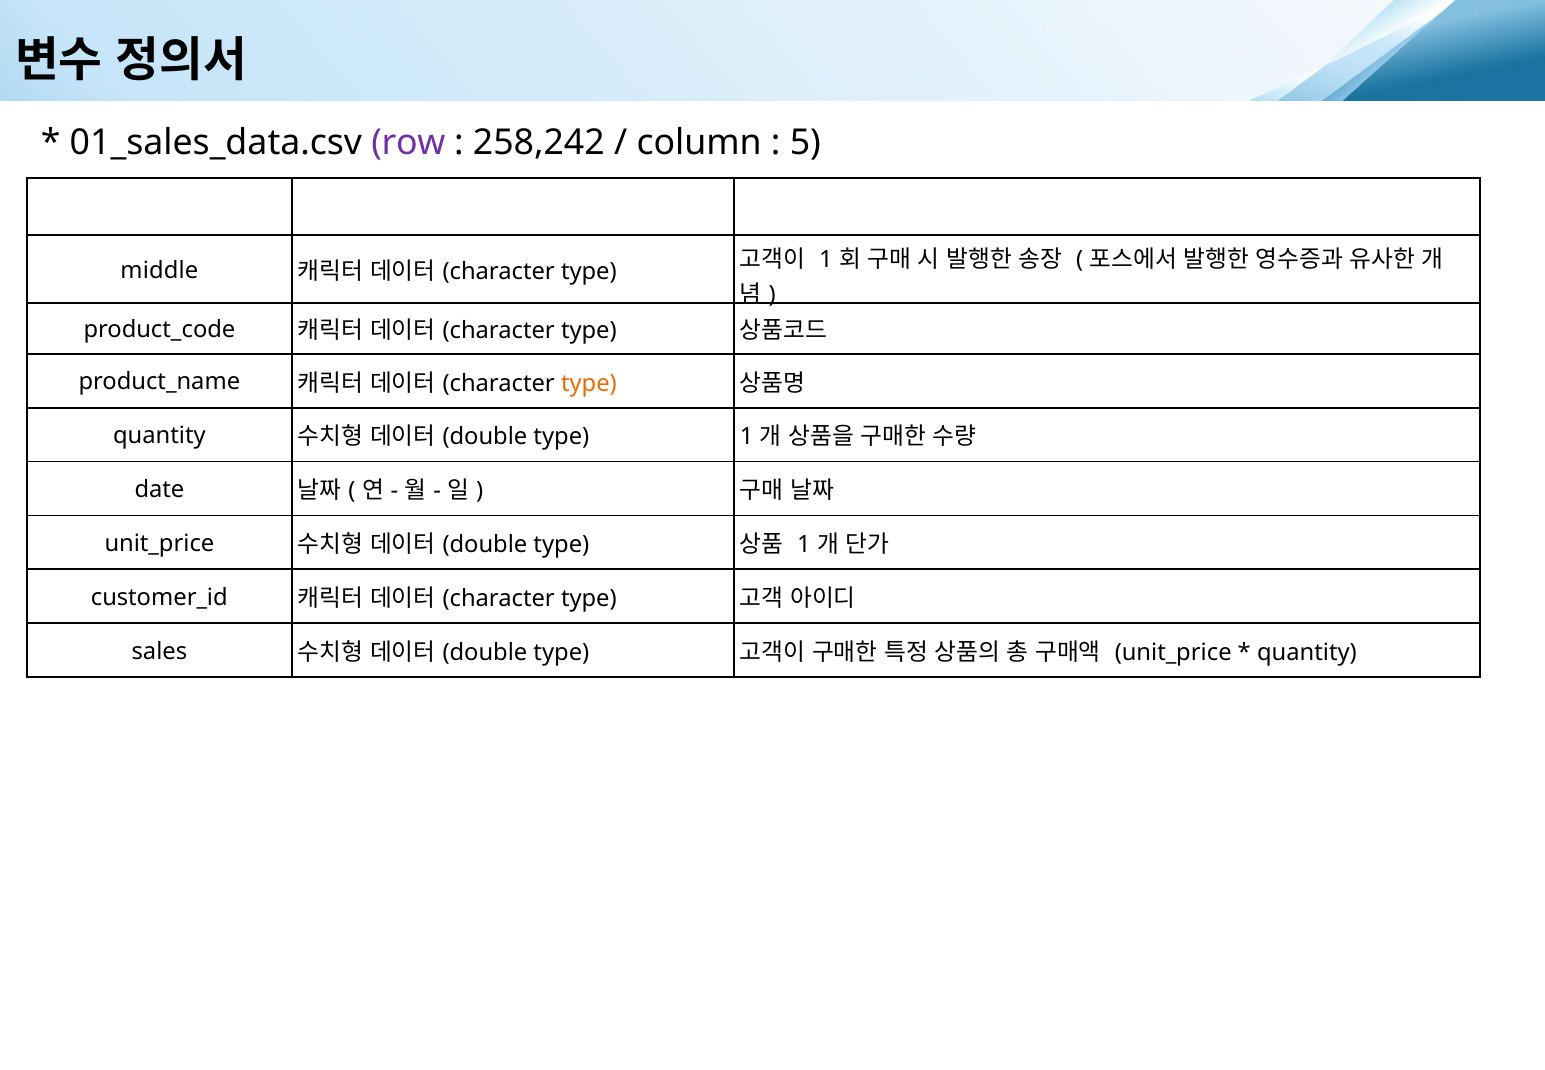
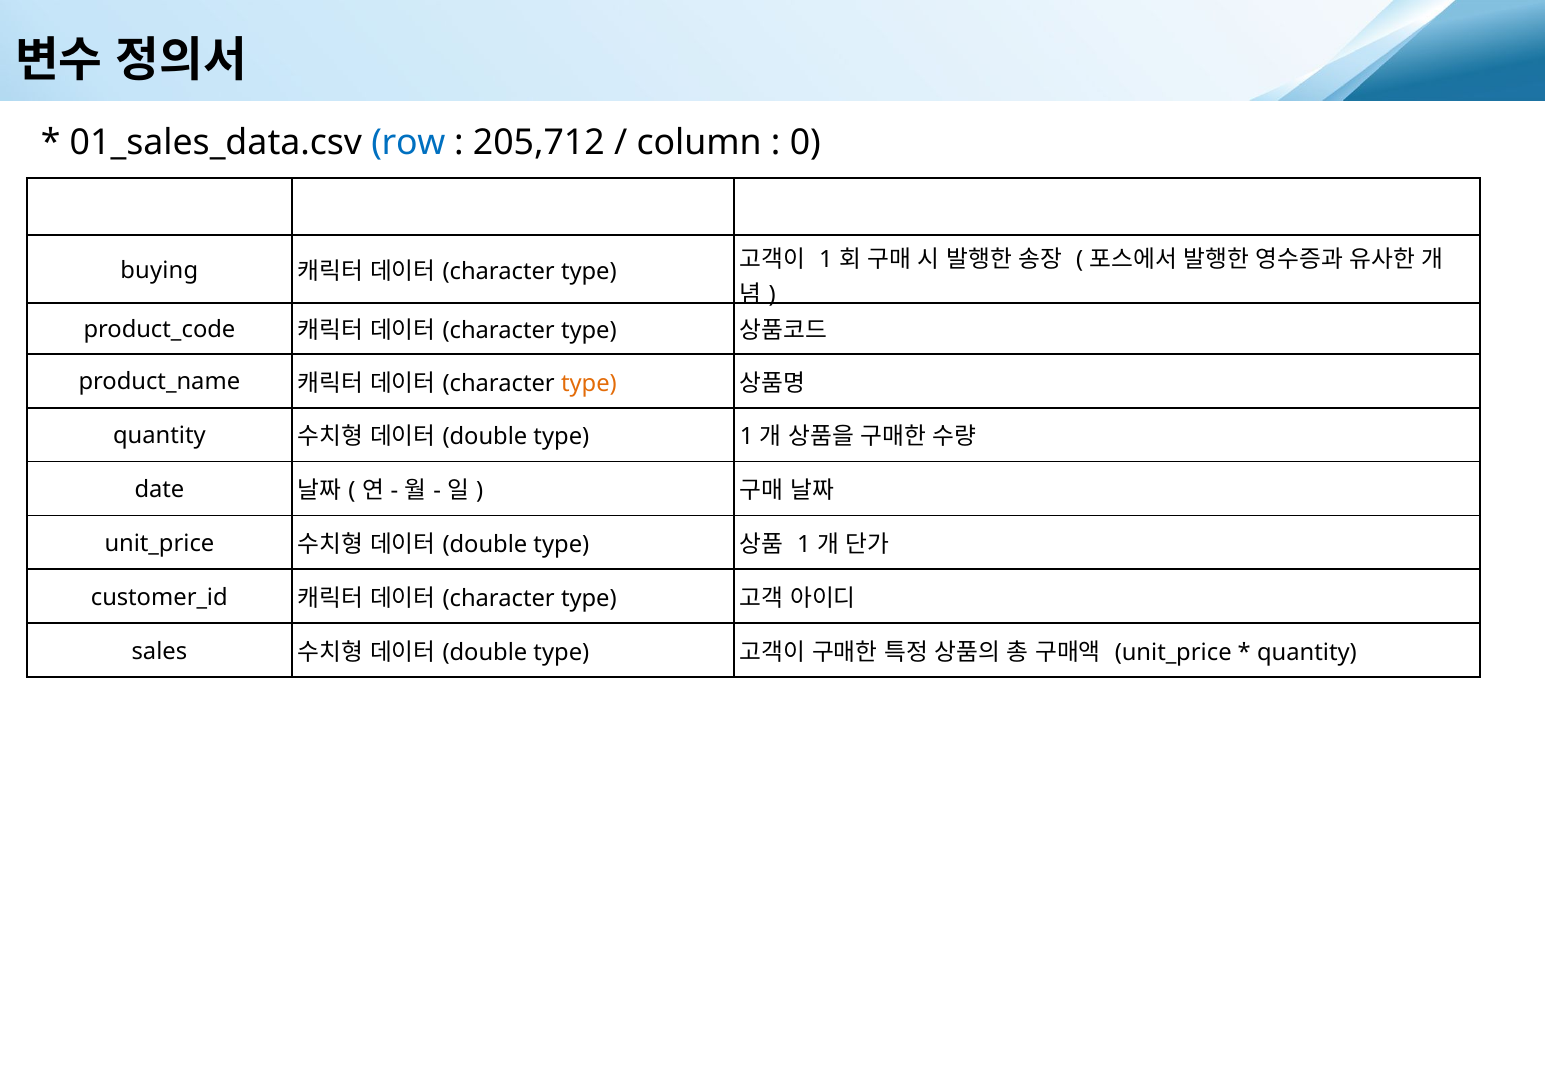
row colour: purple -> blue
258,242: 258,242 -> 205,712
5: 5 -> 0
middle: middle -> buying
